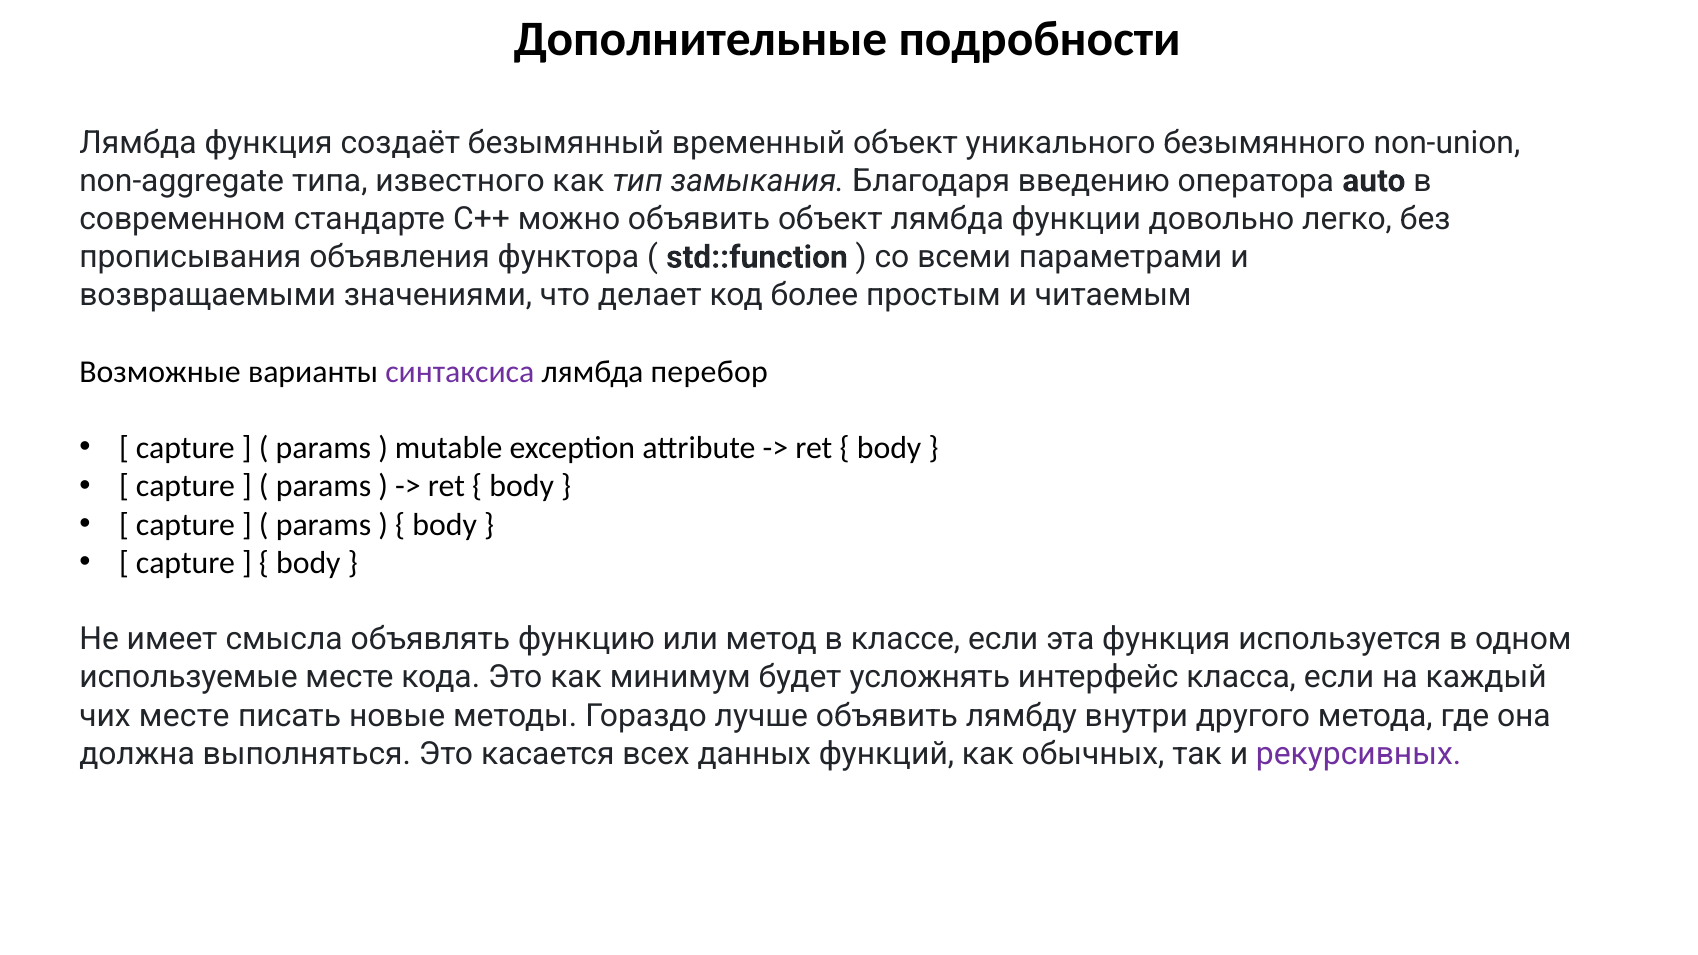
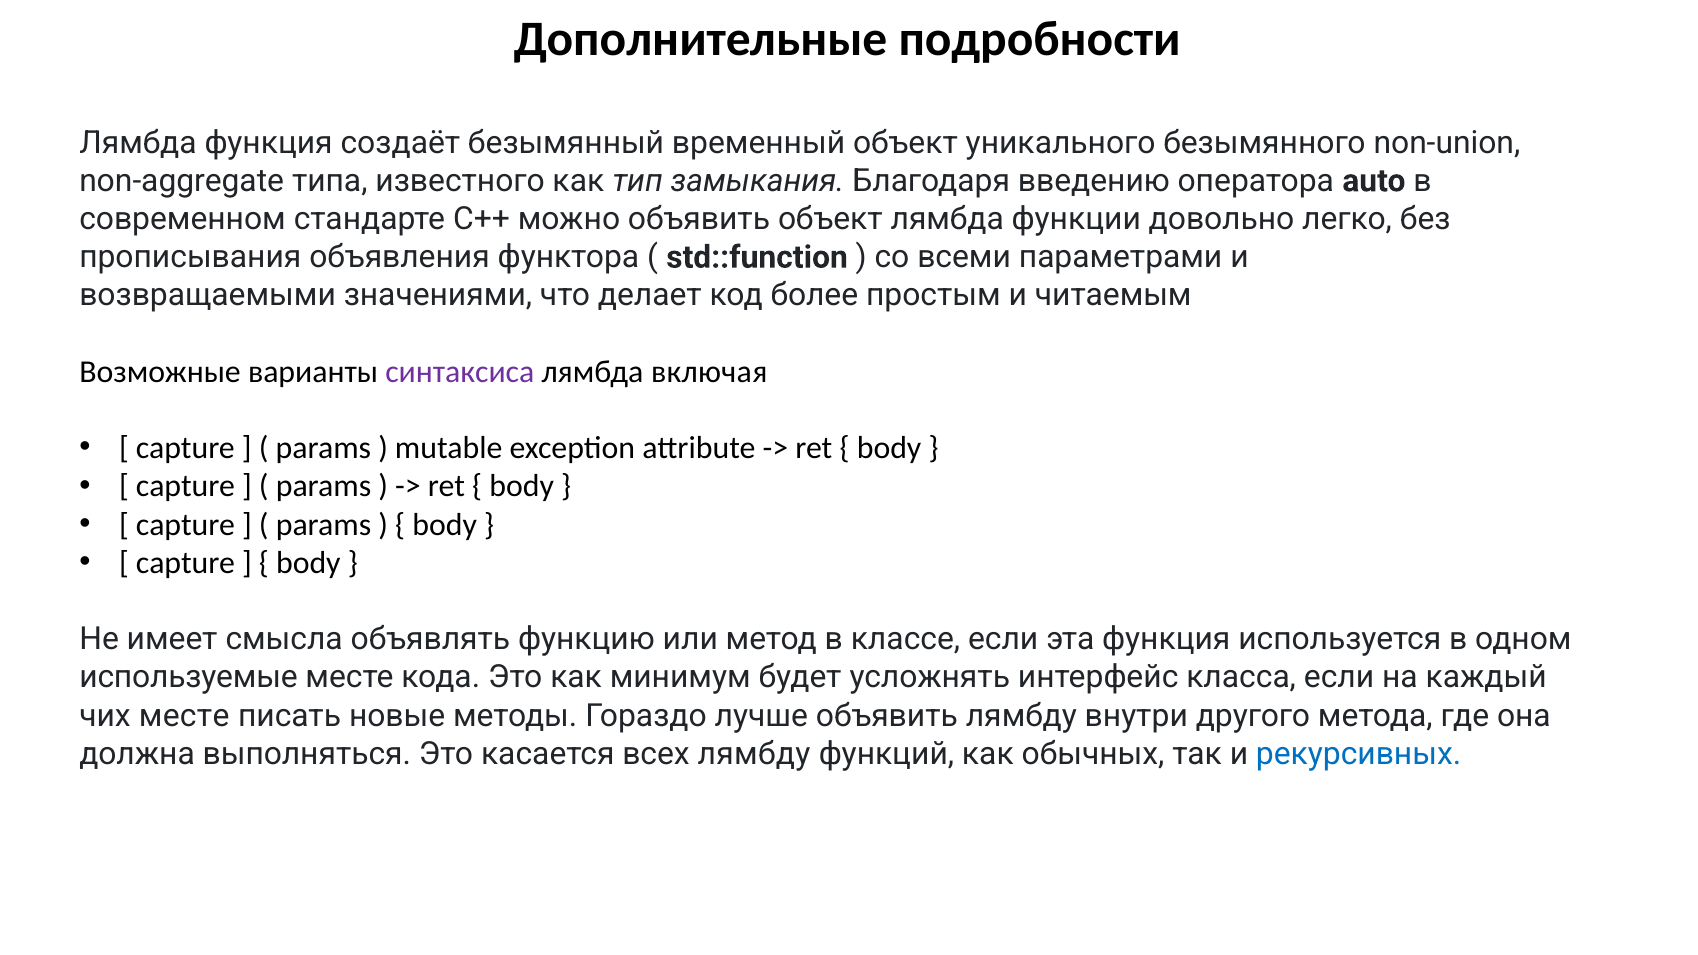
перебор: перебор -> включая
всех данных: данных -> лямбду
рекурсивных colour: purple -> blue
